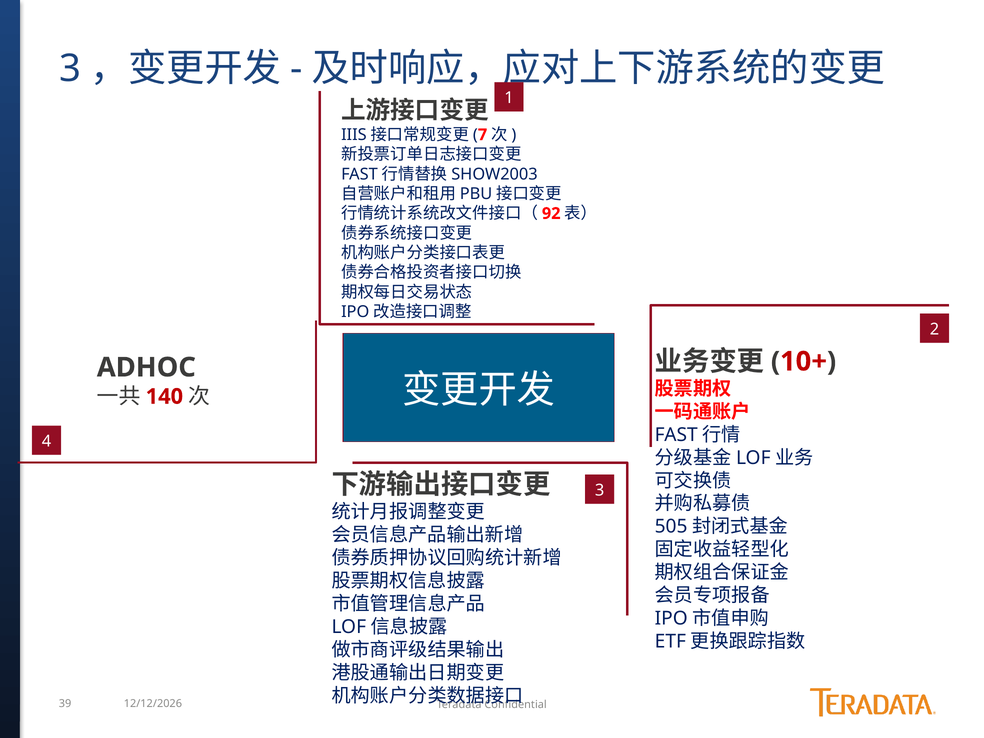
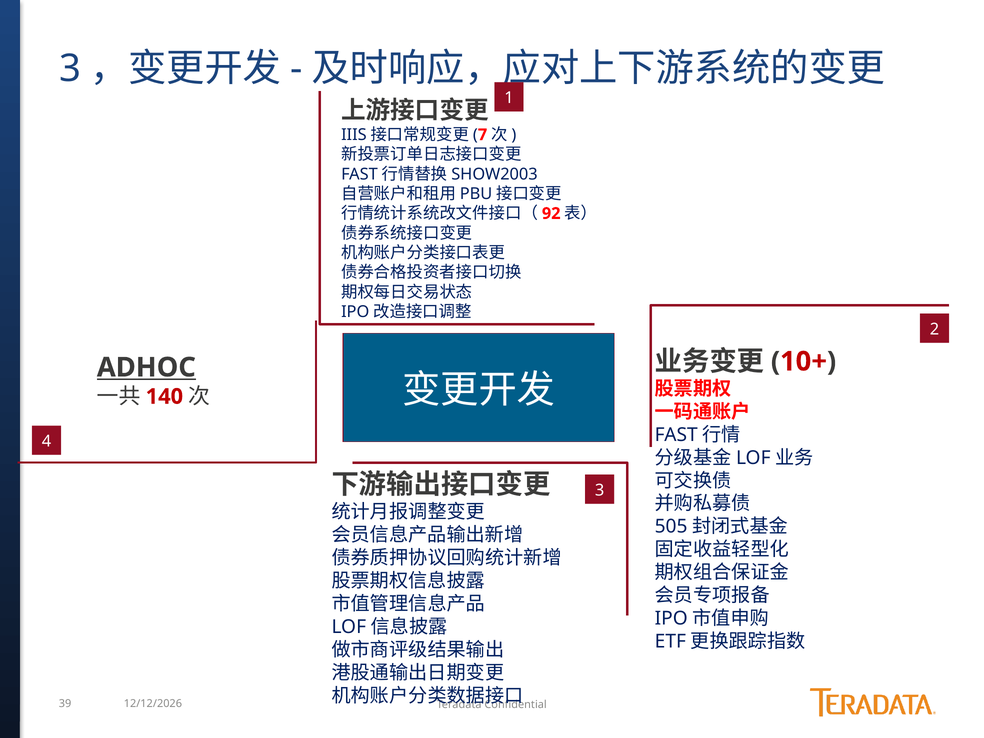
ADHOC underline: none -> present
